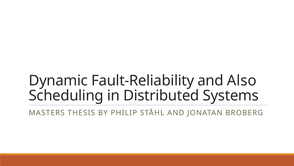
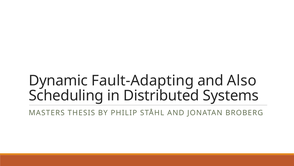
Fault-Reliability: Fault-Reliability -> Fault-Adapting
